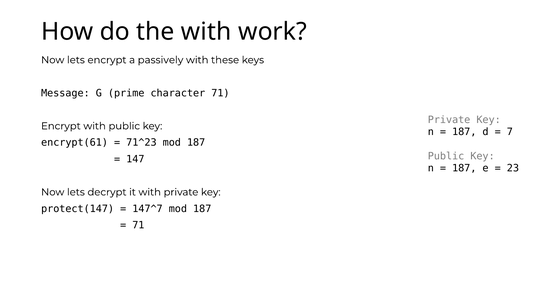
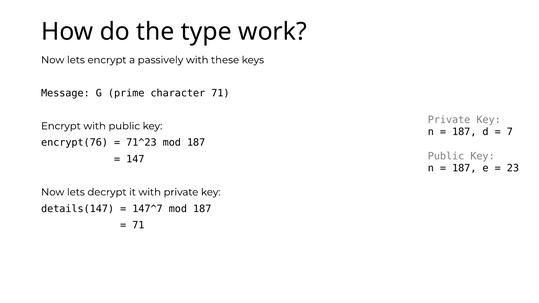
the with: with -> type
encrypt(61: encrypt(61 -> encrypt(76
protect(147: protect(147 -> details(147
